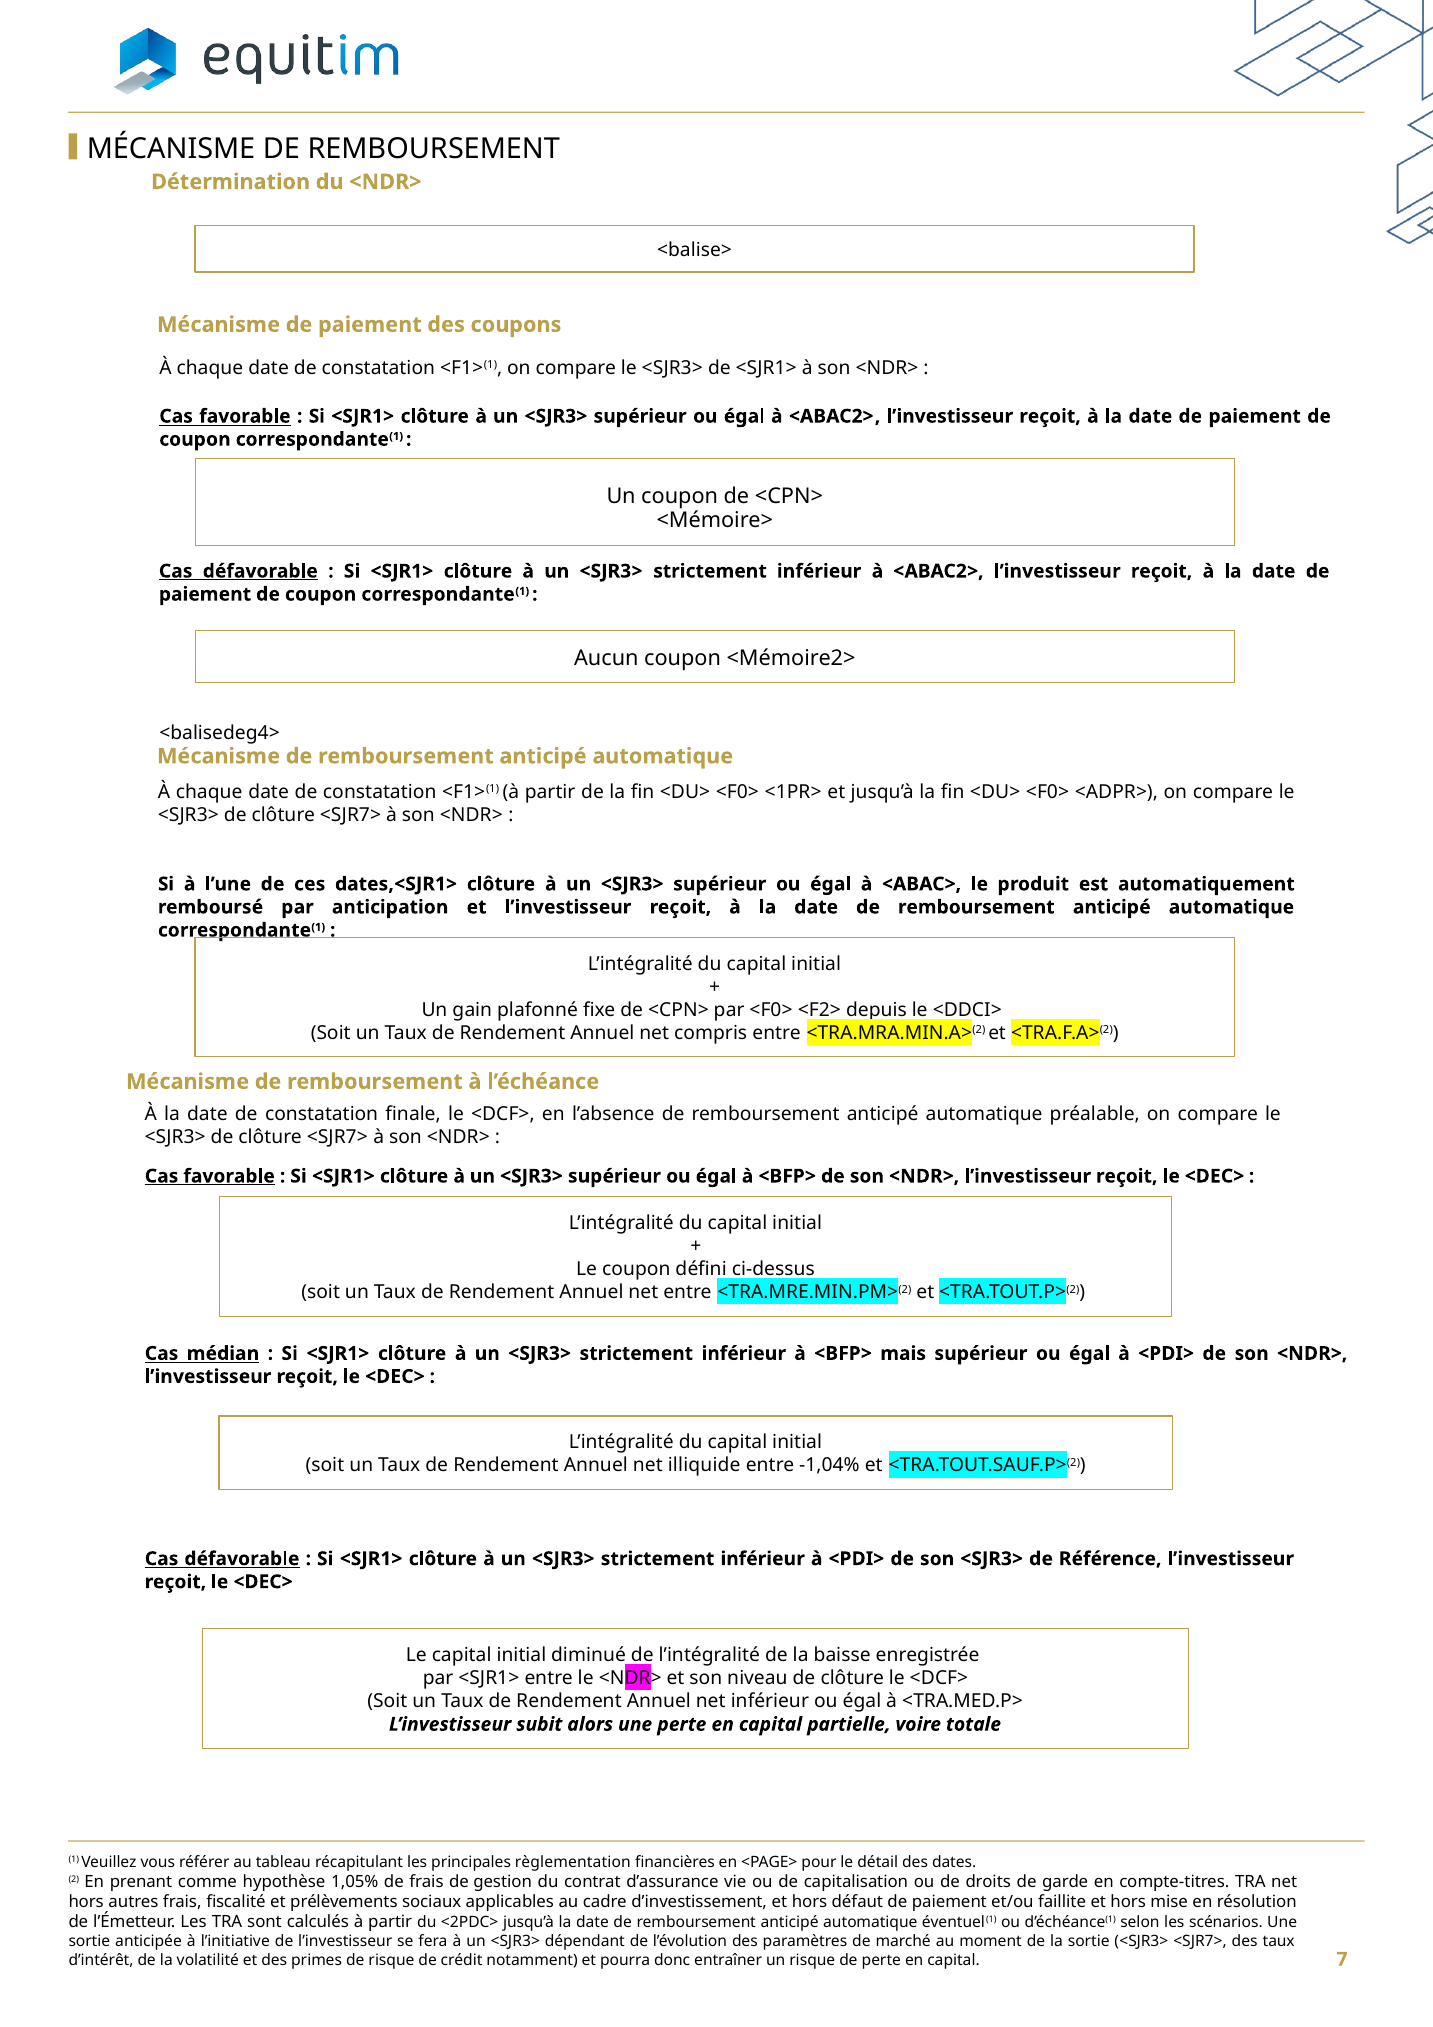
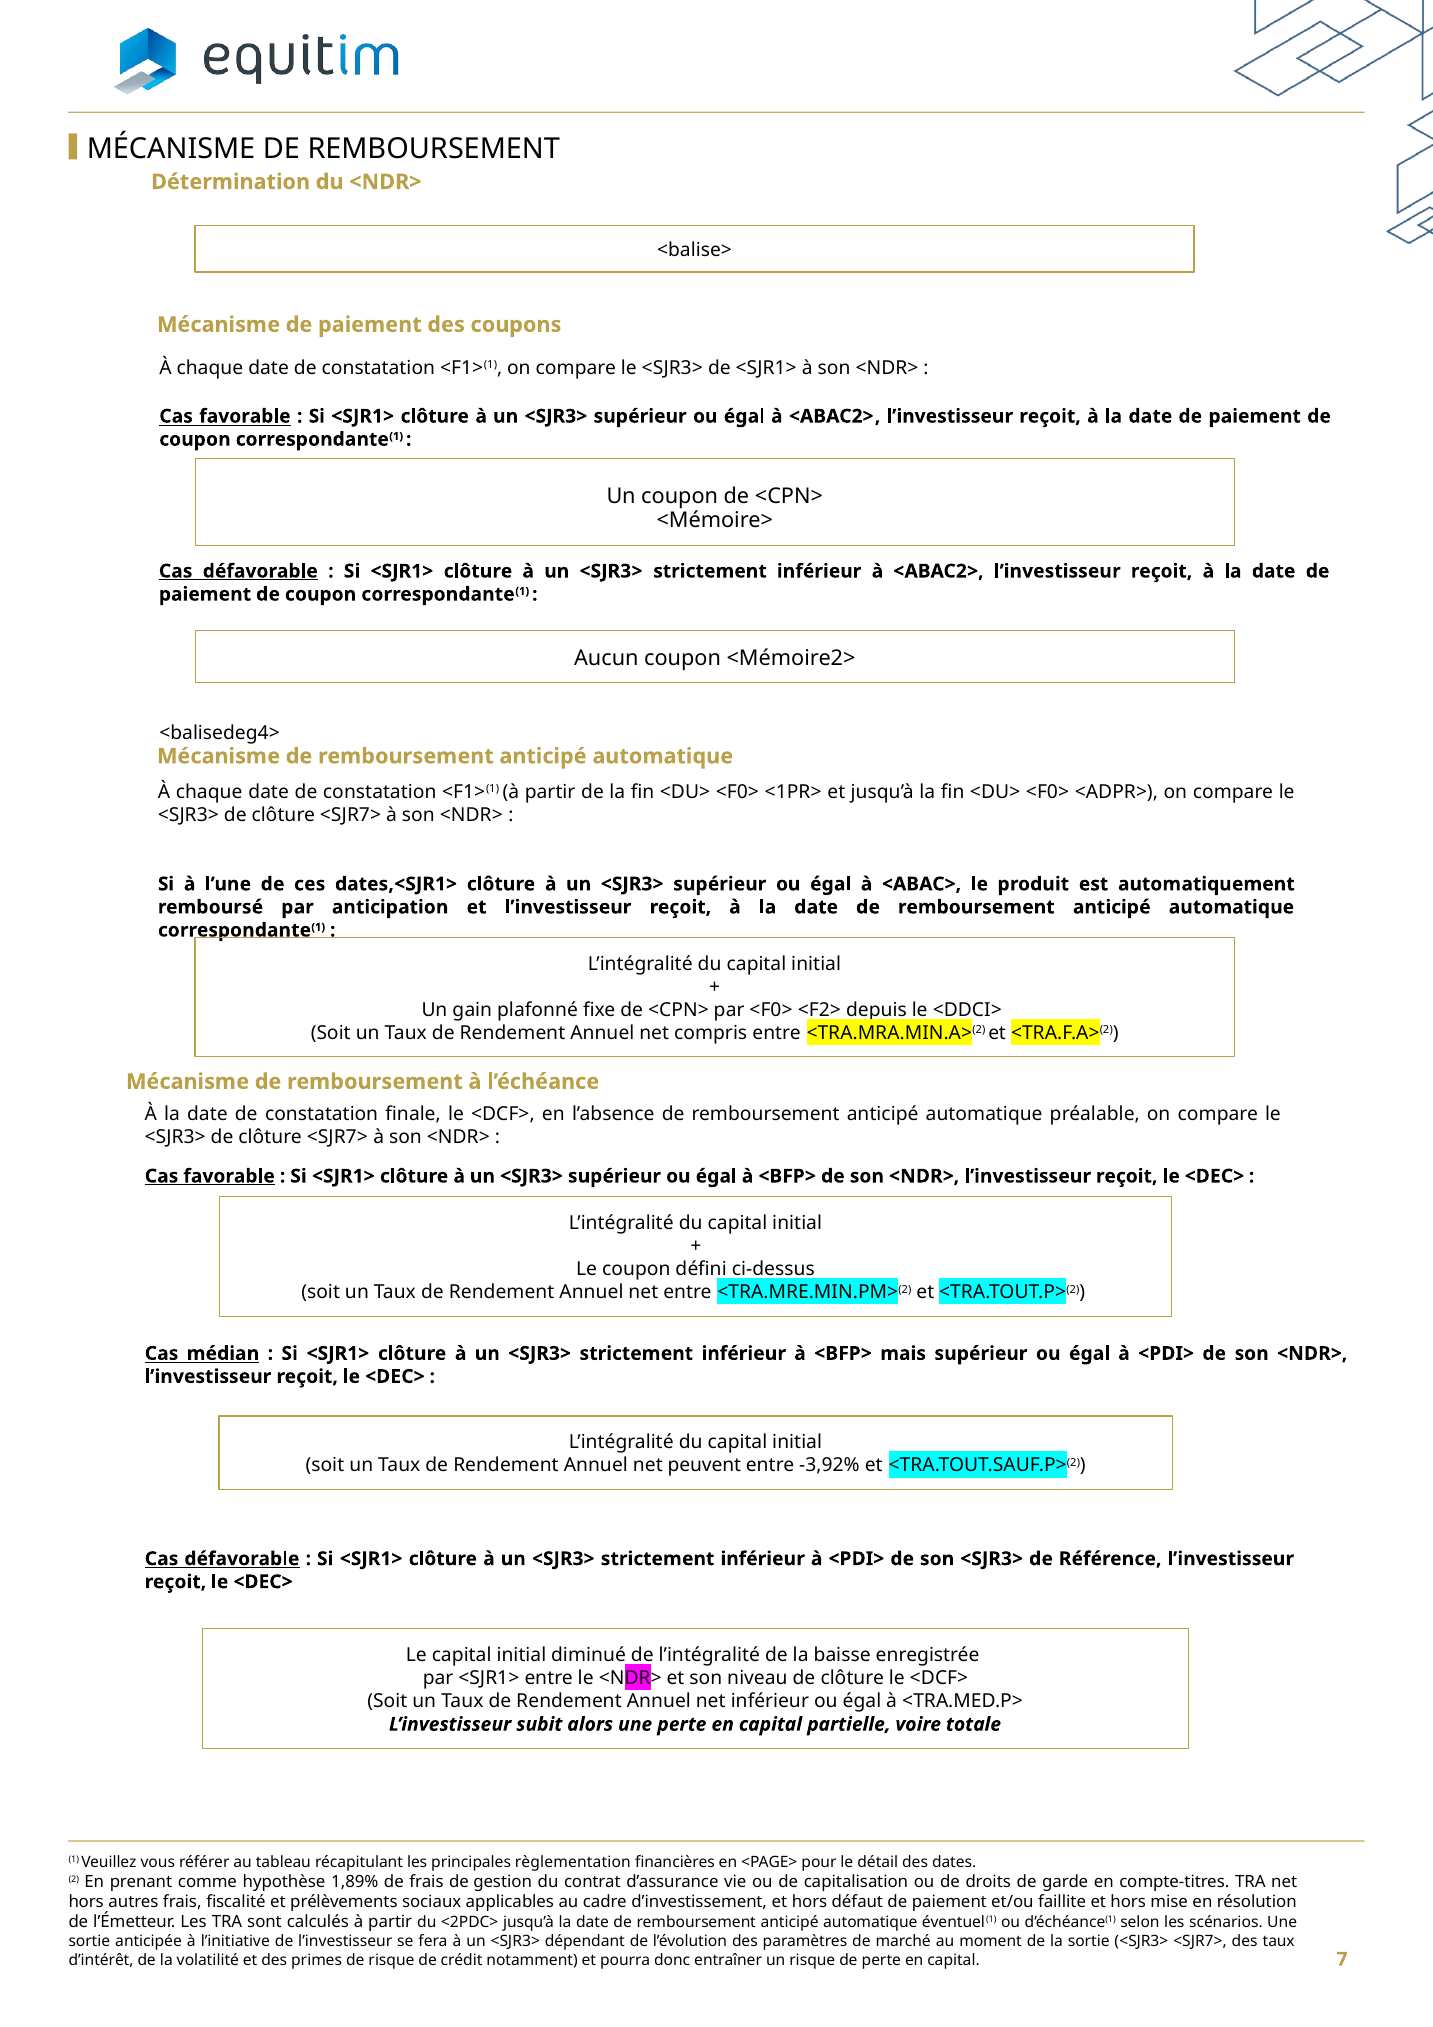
illiquide: illiquide -> peuvent
-1,04%: -1,04% -> -3,92%
1,05%: 1,05% -> 1,89%
